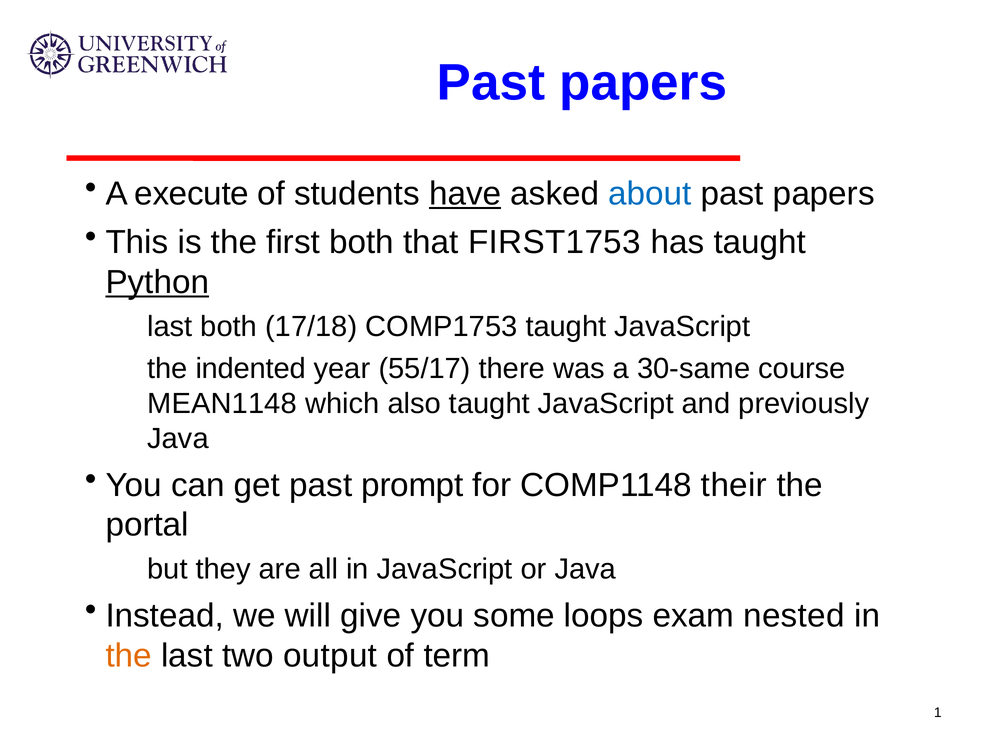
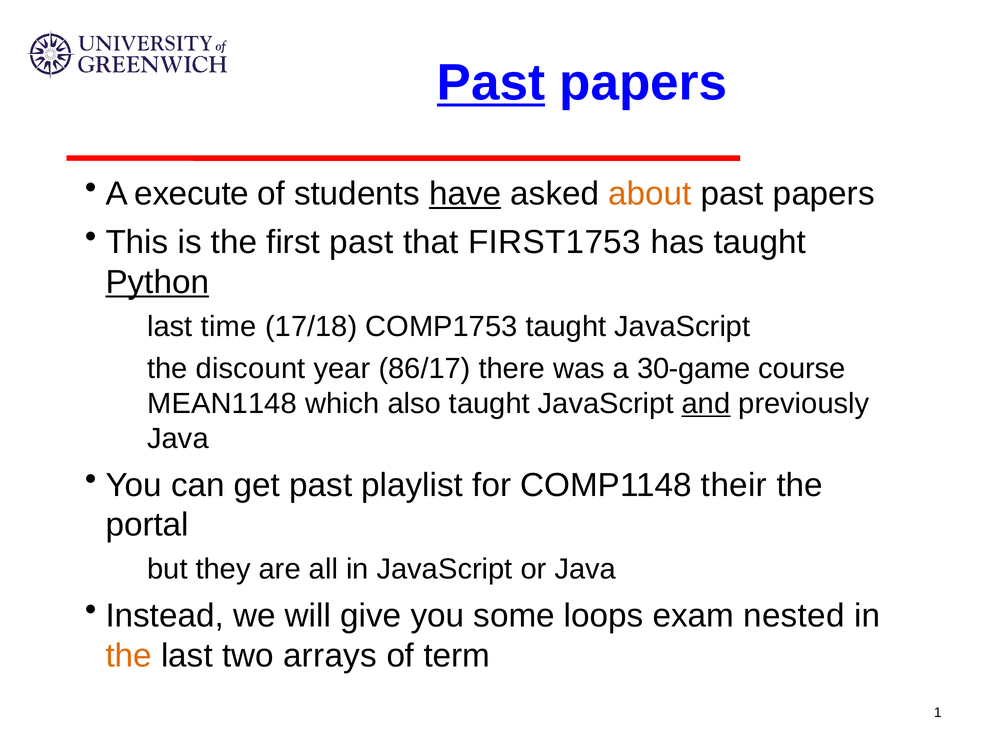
Past at (491, 83) underline: none -> present
about colour: blue -> orange
first both: both -> past
both at (229, 326): both -> time
indented: indented -> discount
55/17: 55/17 -> 86/17
30-same: 30-same -> 30-game
and underline: none -> present
prompt: prompt -> playlist
output: output -> arrays
